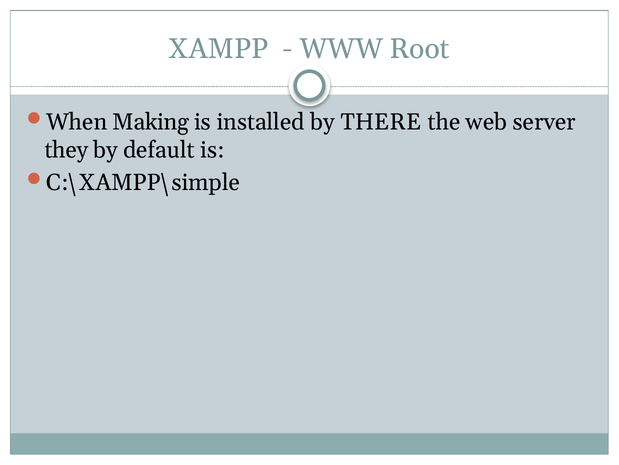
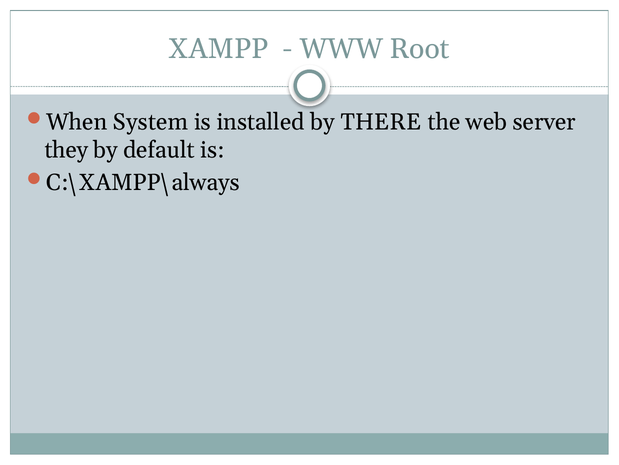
Making: Making -> System
C:\XAMPP\simple: C:\XAMPP\simple -> C:\XAMPP\always
